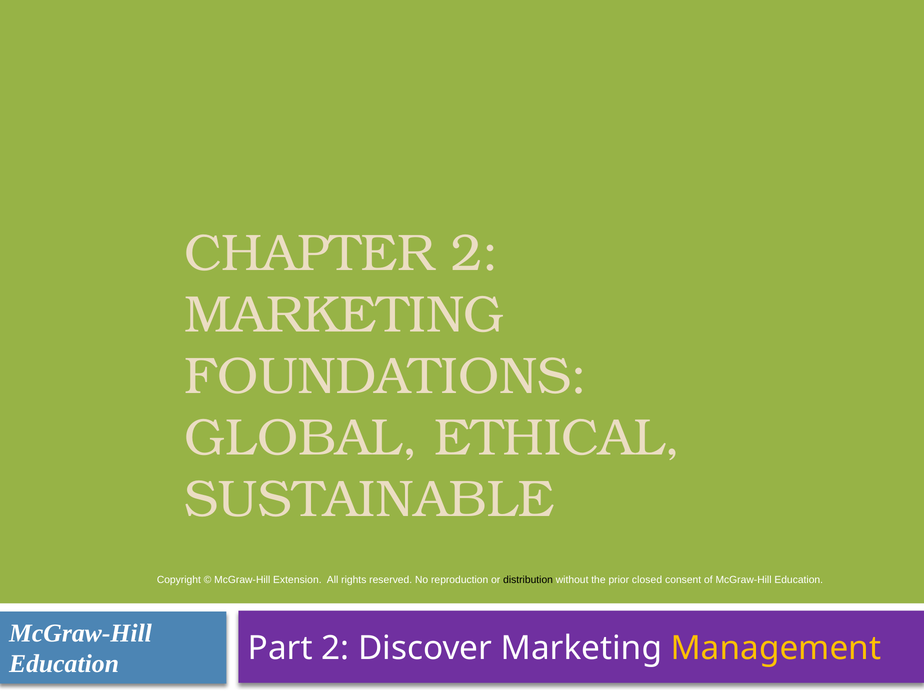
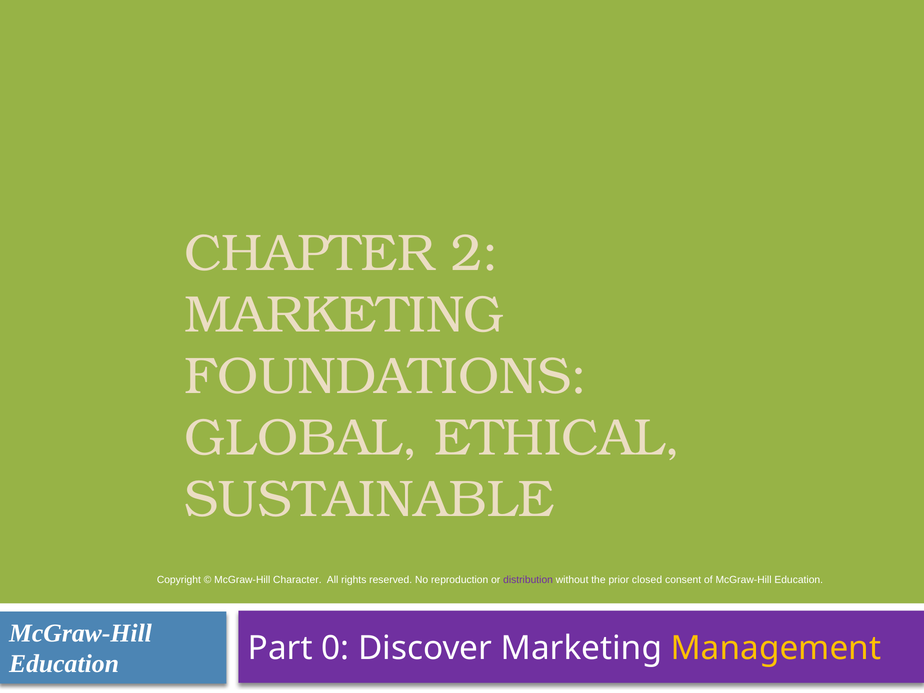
Extension: Extension -> Character
distribution colour: black -> purple
Part 2: 2 -> 0
